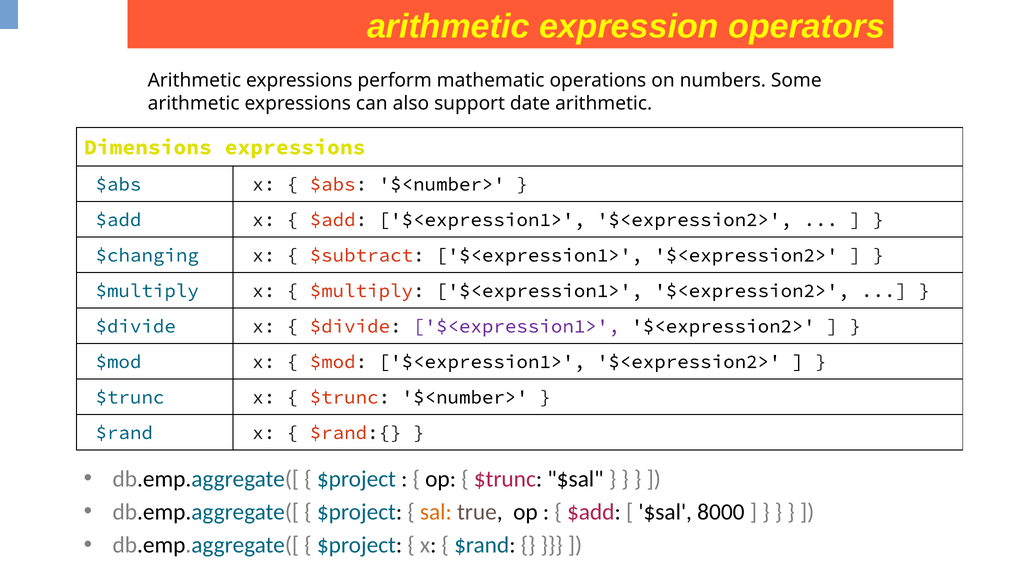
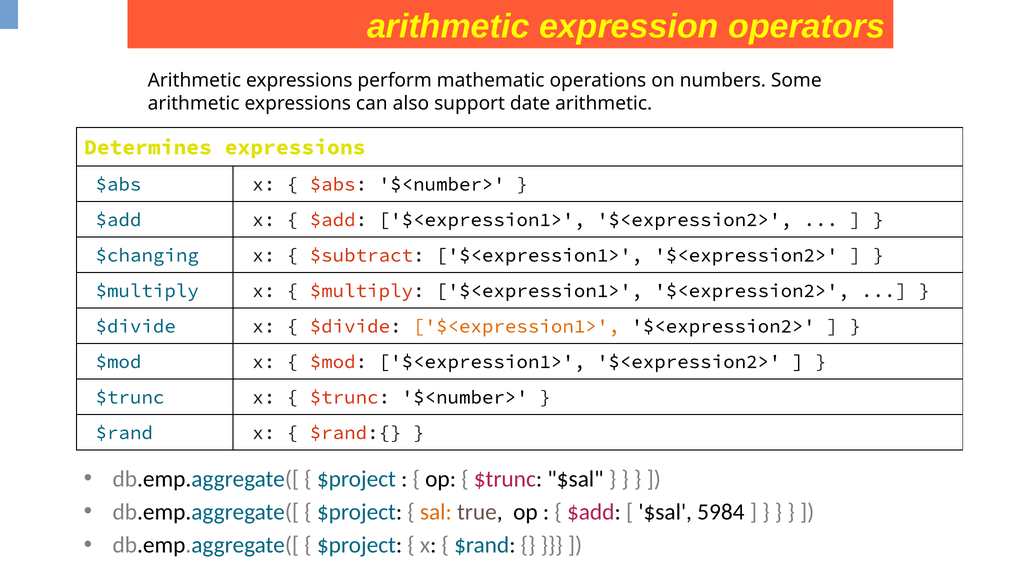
Dimensions: Dimensions -> Determines
$<expression1> at (516, 326) colour: purple -> orange
8000: 8000 -> 5984
